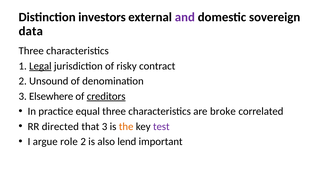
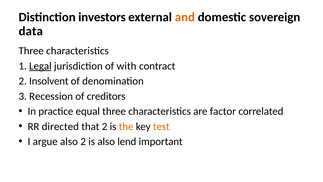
and colour: purple -> orange
risky: risky -> with
Unsound: Unsound -> Insolvent
Elsewhere: Elsewhere -> Recession
creditors underline: present -> none
broke: broke -> factor
that 3: 3 -> 2
test colour: purple -> orange
argue role: role -> also
